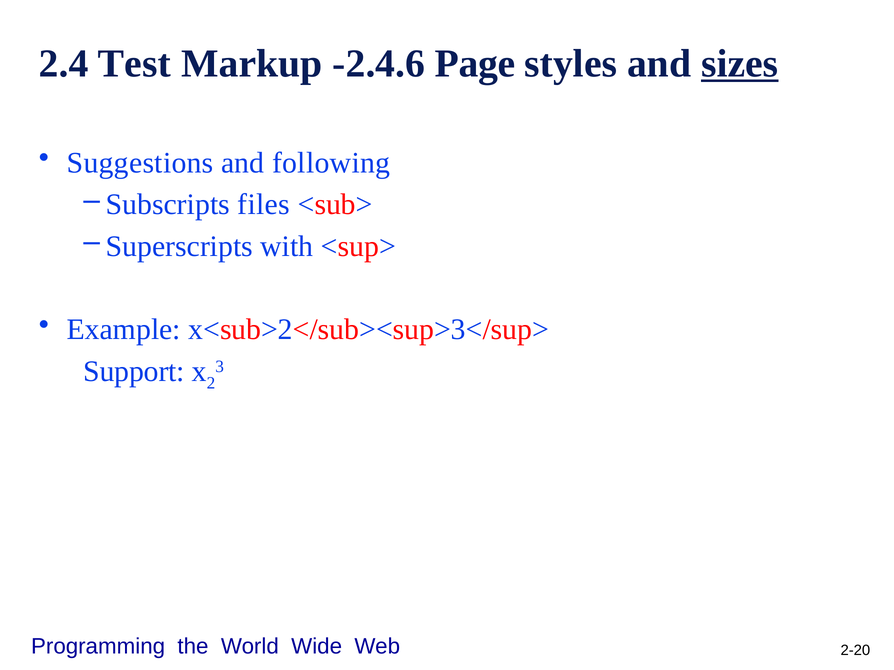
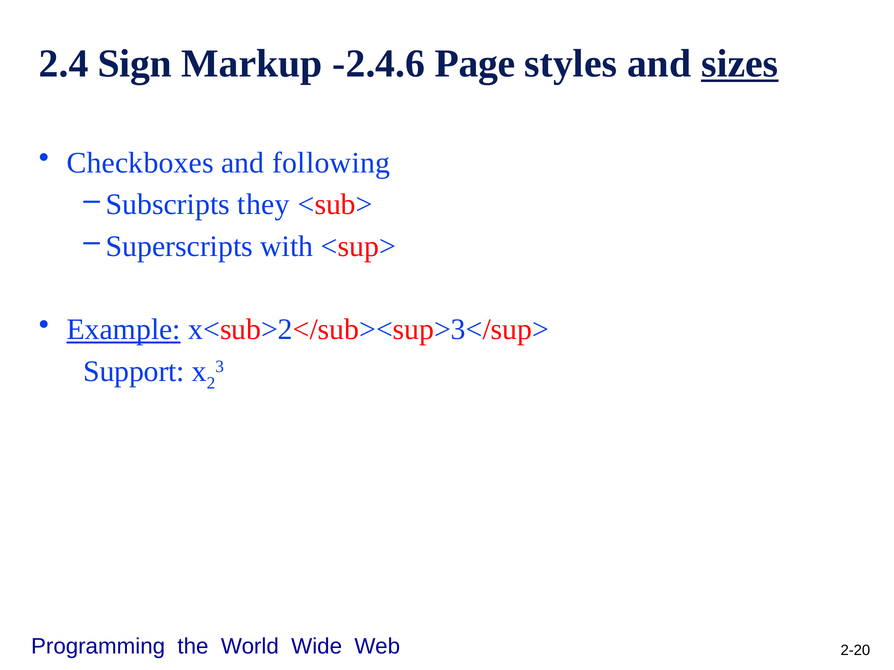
Test: Test -> Sign
Suggestions: Suggestions -> Checkboxes
files: files -> they
Example underline: none -> present
